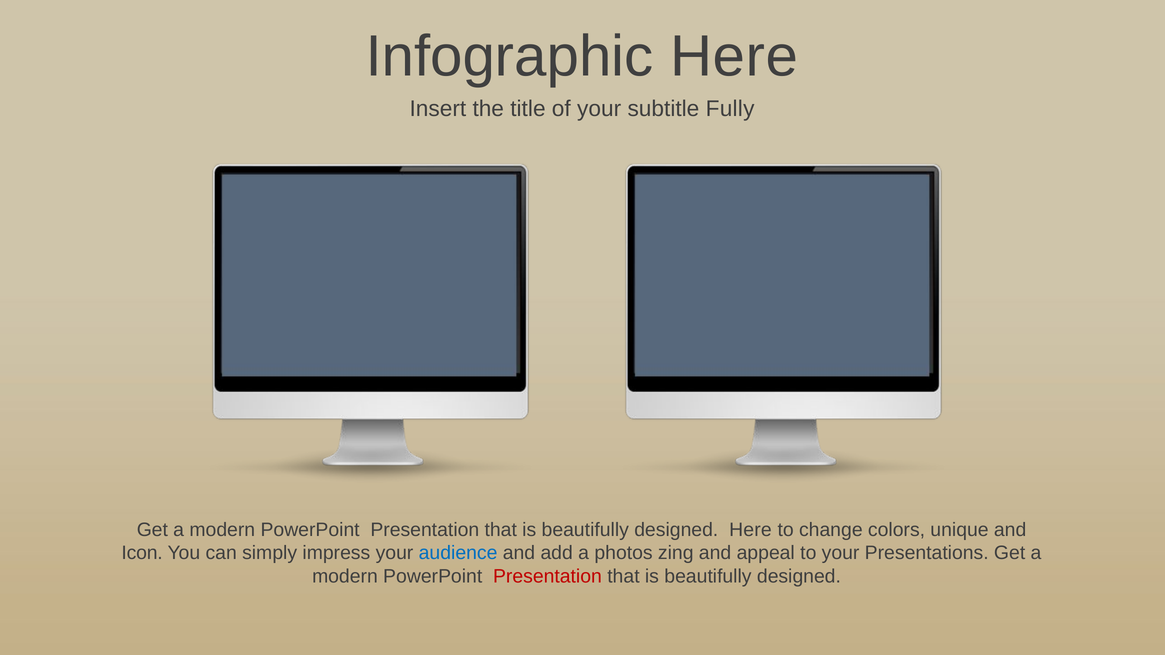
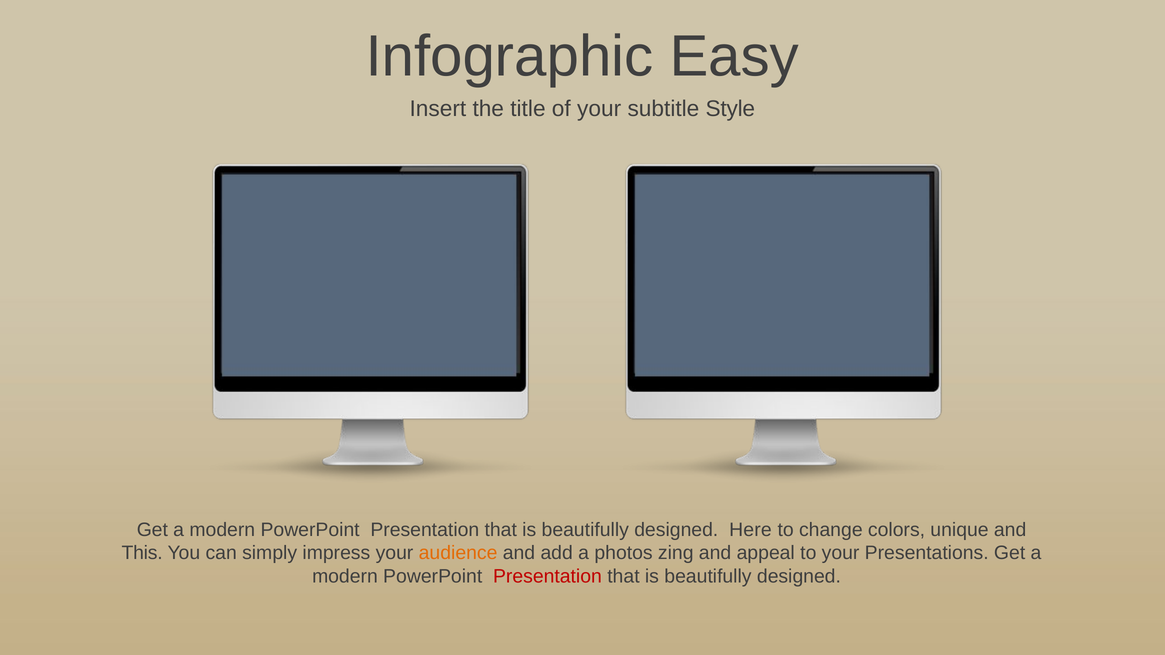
Infographic Here: Here -> Easy
Fully: Fully -> Style
Icon: Icon -> This
audience colour: blue -> orange
